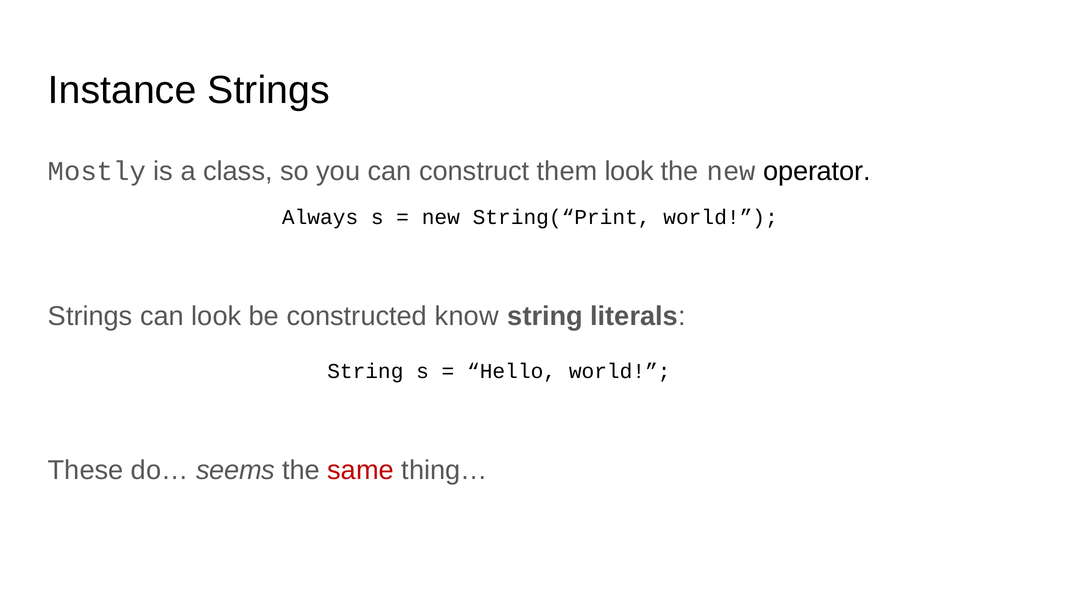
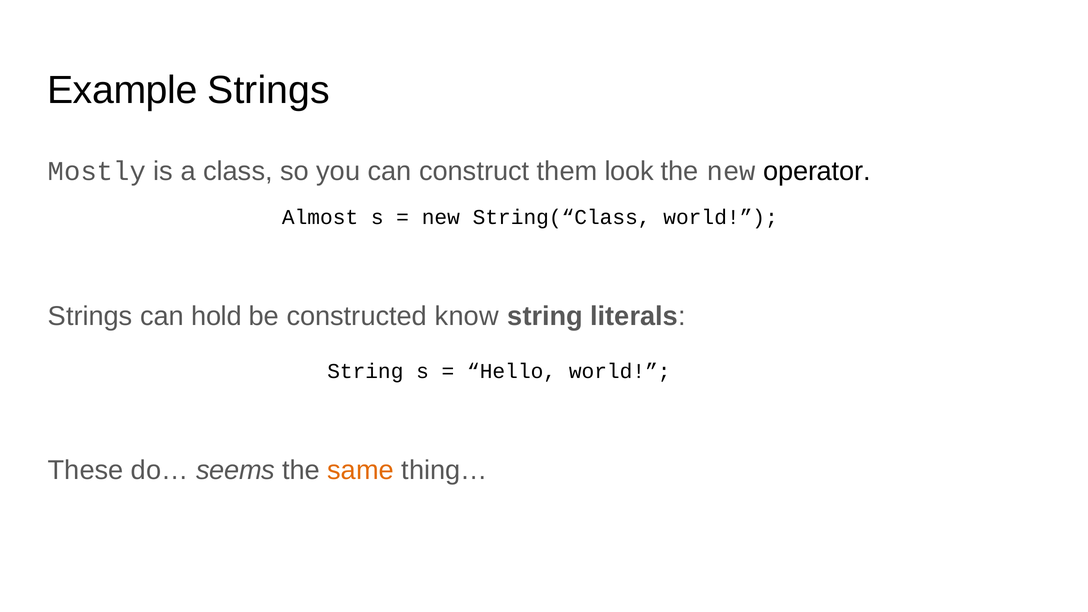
Instance: Instance -> Example
Always: Always -> Almost
String(“Print: String(“Print -> String(“Class
can look: look -> hold
same colour: red -> orange
